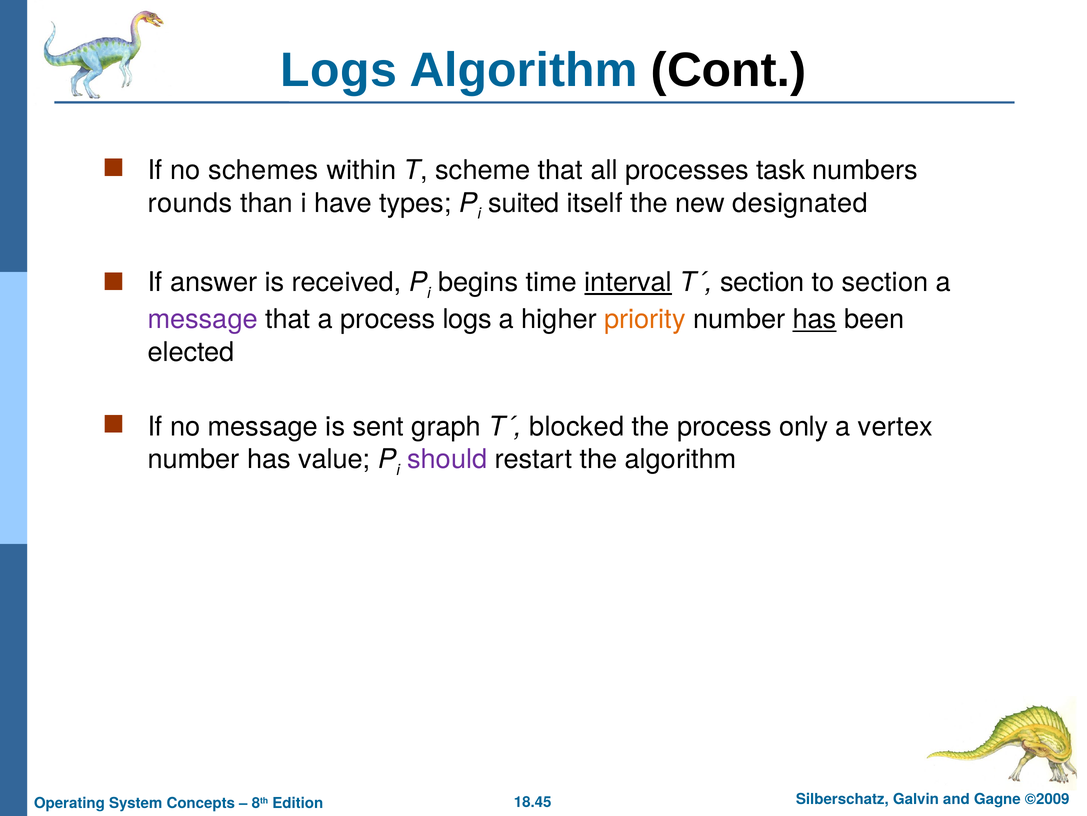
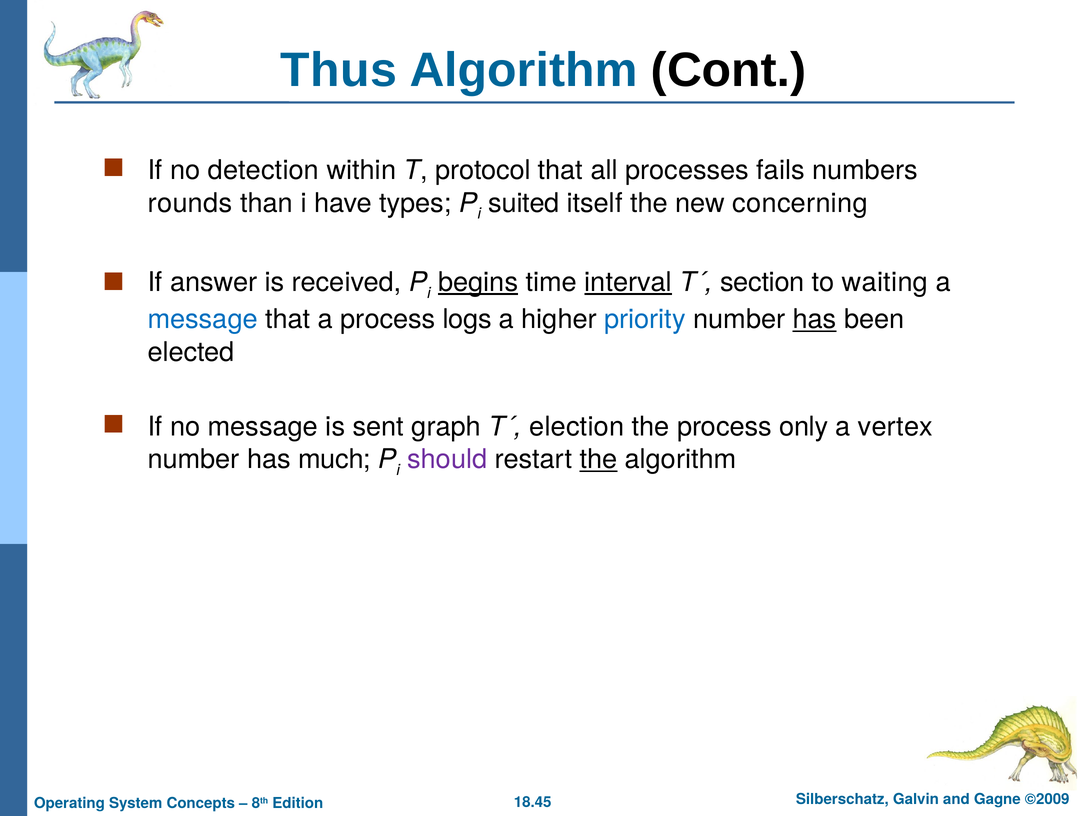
Logs at (339, 70): Logs -> Thus
schemes: schemes -> detection
scheme: scheme -> protocol
task: task -> fails
designated: designated -> concerning
begins underline: none -> present
to section: section -> waiting
message at (203, 319) colour: purple -> blue
priority colour: orange -> blue
blocked: blocked -> election
value: value -> much
the at (599, 459) underline: none -> present
